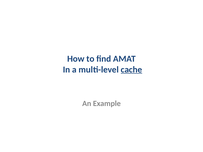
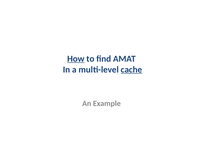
How underline: none -> present
